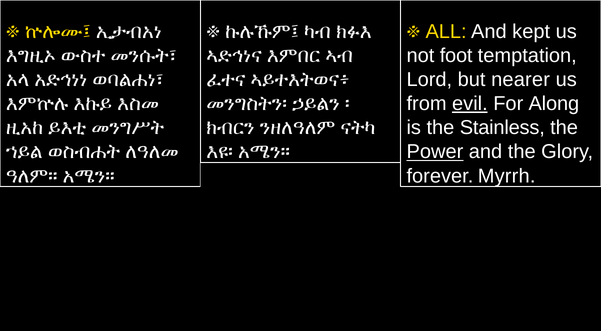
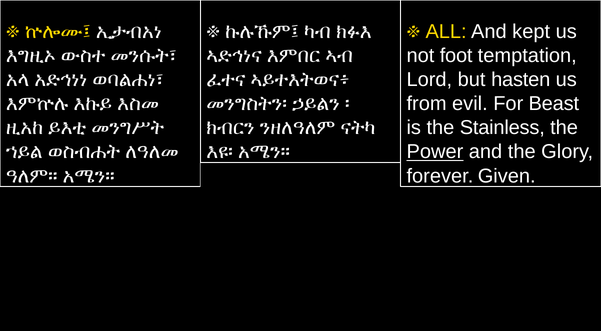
nearer: nearer -> hasten
evil underline: present -> none
Along: Along -> Beast
Myrrh: Myrrh -> Given
